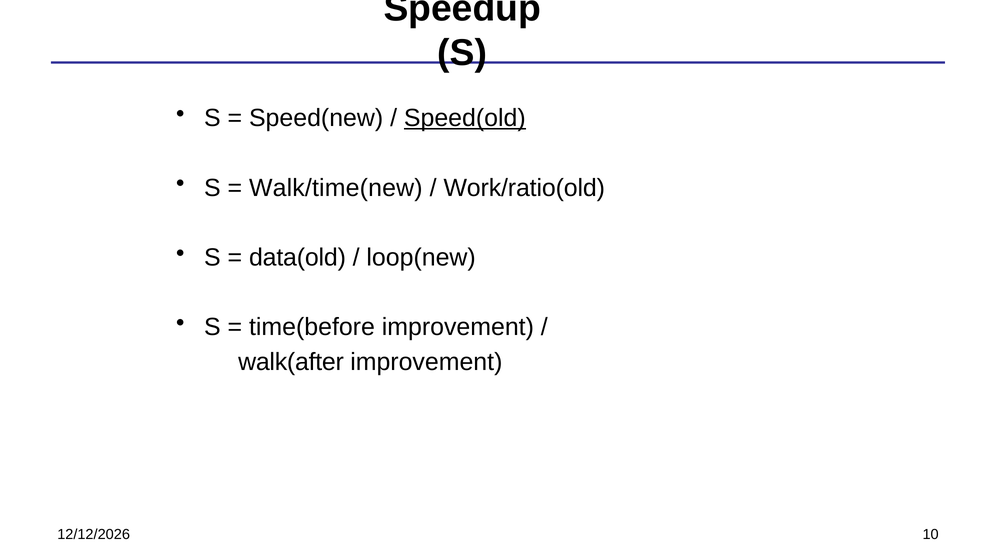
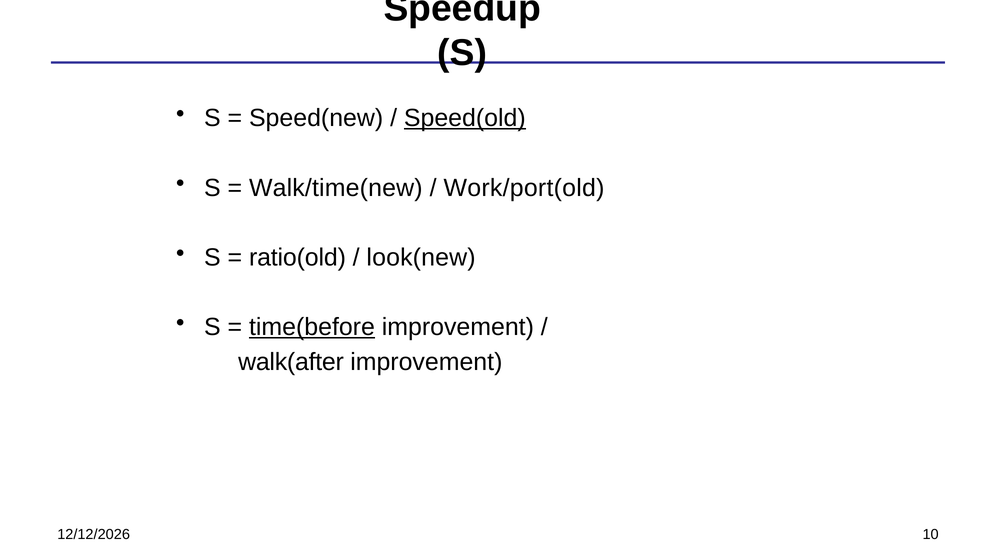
Work/ratio(old: Work/ratio(old -> Work/port(old
data(old: data(old -> ratio(old
loop(new: loop(new -> look(new
time(before underline: none -> present
